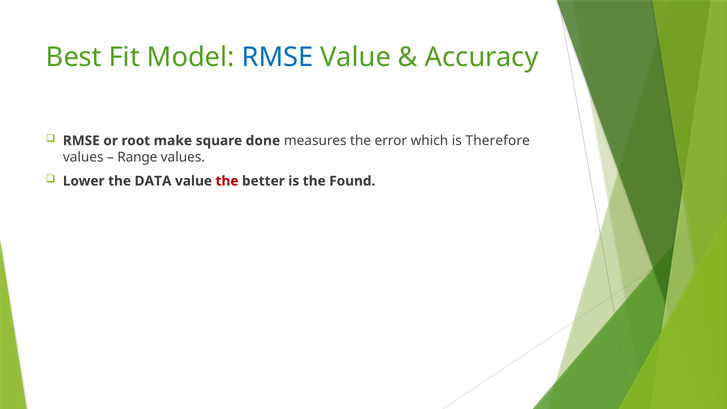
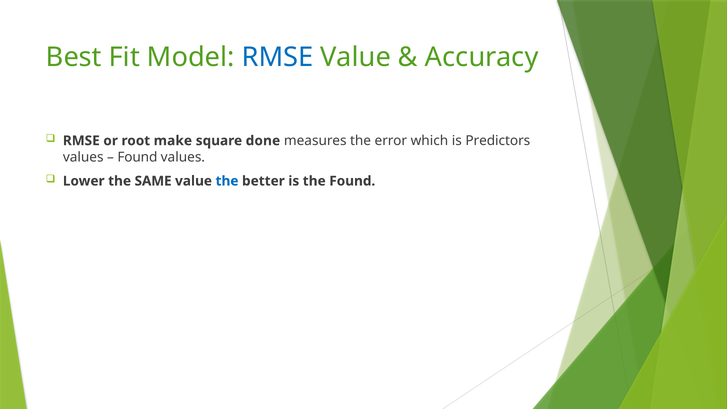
Therefore: Therefore -> Predictors
Range at (137, 157): Range -> Found
DATA: DATA -> SAME
the at (227, 181) colour: red -> blue
